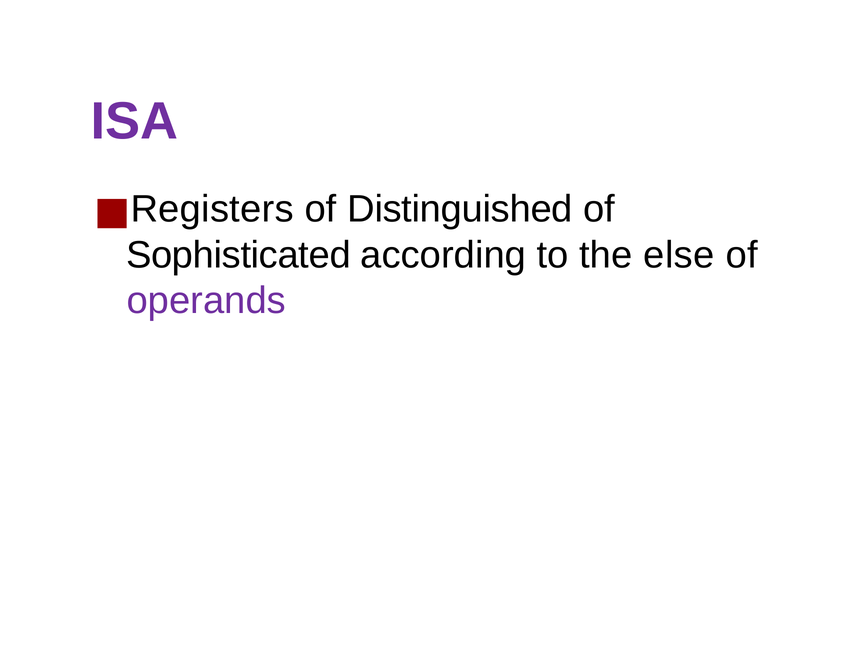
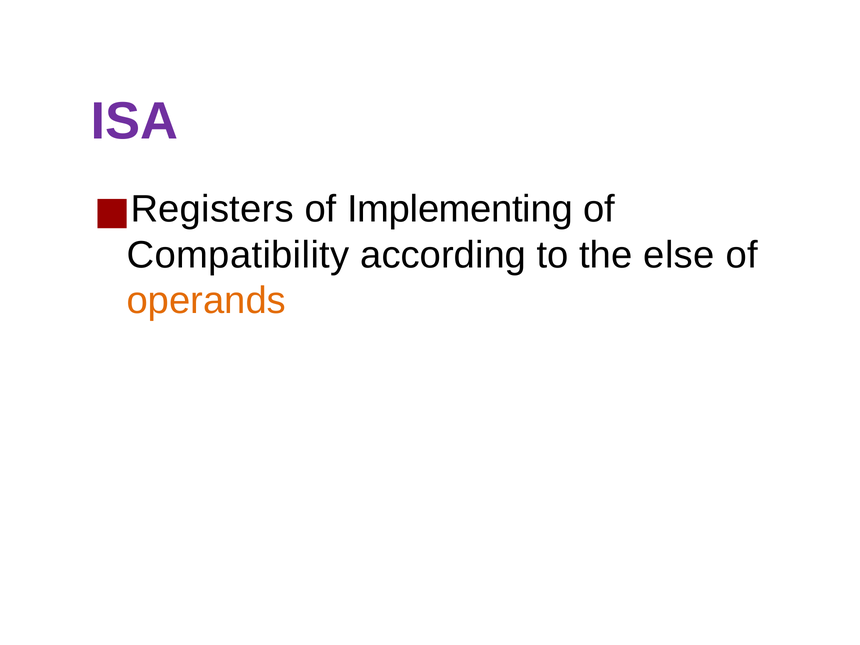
Distinguished: Distinguished -> Implementing
Sophisticated: Sophisticated -> Compatibility
operands colour: purple -> orange
